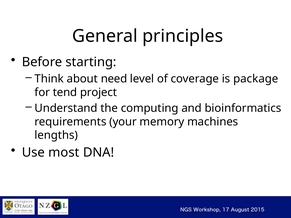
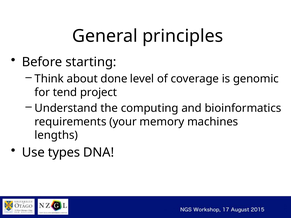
need: need -> done
package: package -> genomic
most: most -> types
